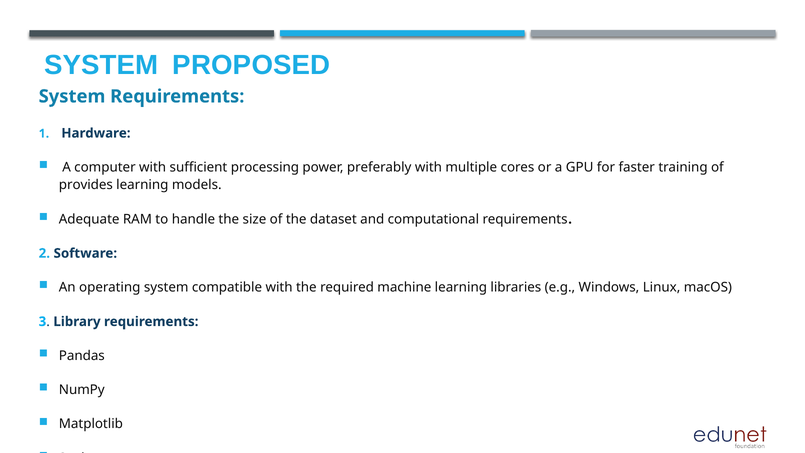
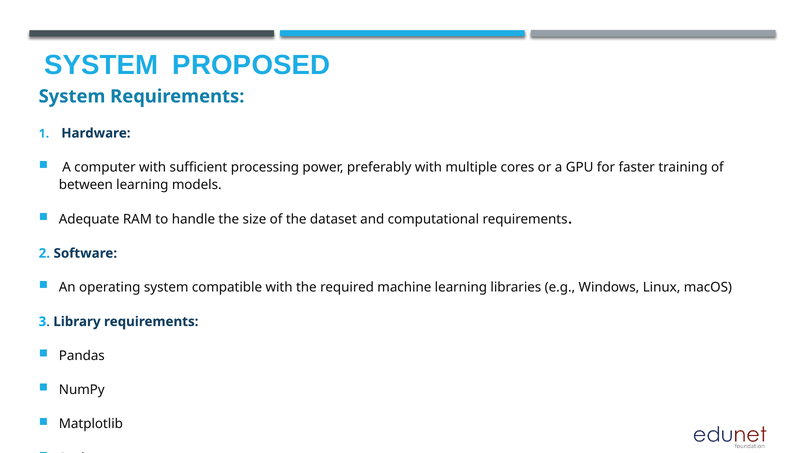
provides: provides -> between
